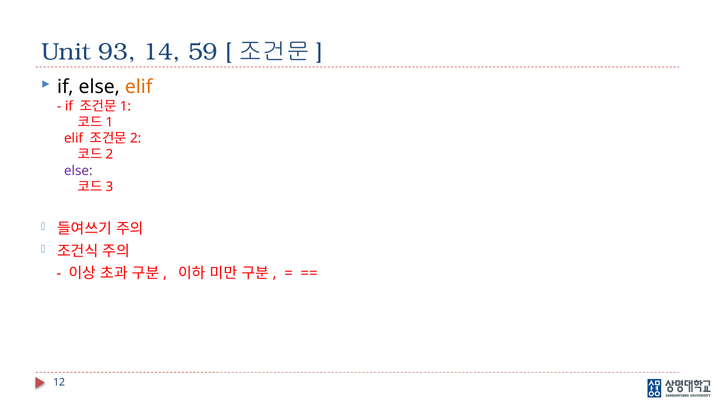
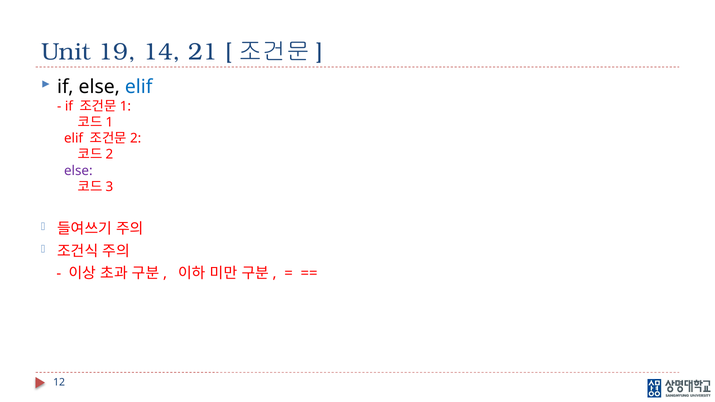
93: 93 -> 19
59: 59 -> 21
elif at (139, 87) colour: orange -> blue
